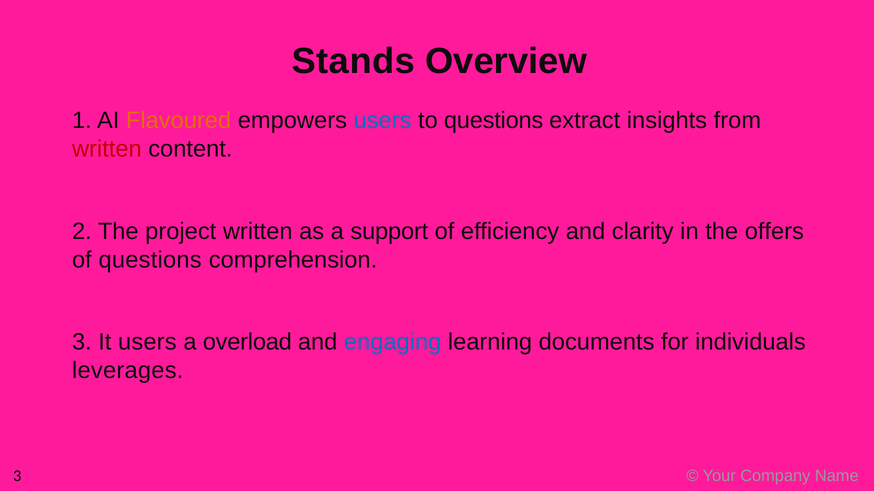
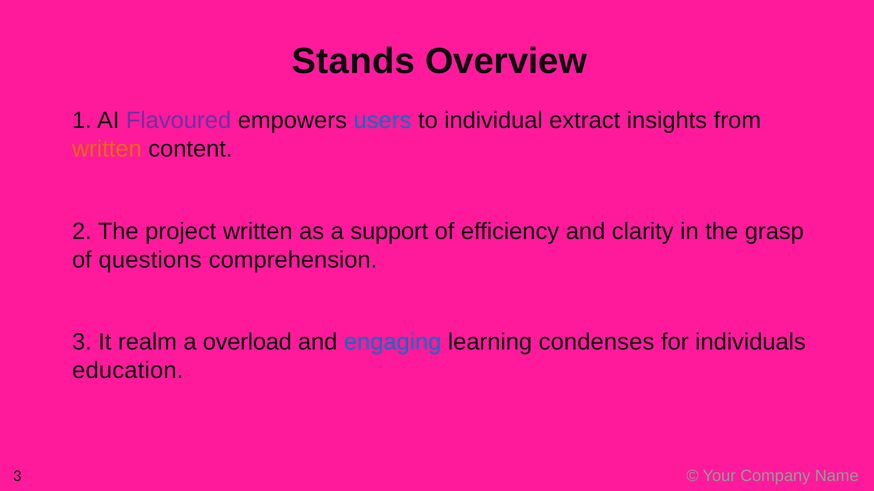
Flavoured colour: orange -> purple
to questions: questions -> individual
written at (107, 149) colour: red -> orange
offers: offers -> grasp
It users: users -> realm
documents: documents -> condenses
leverages: leverages -> education
